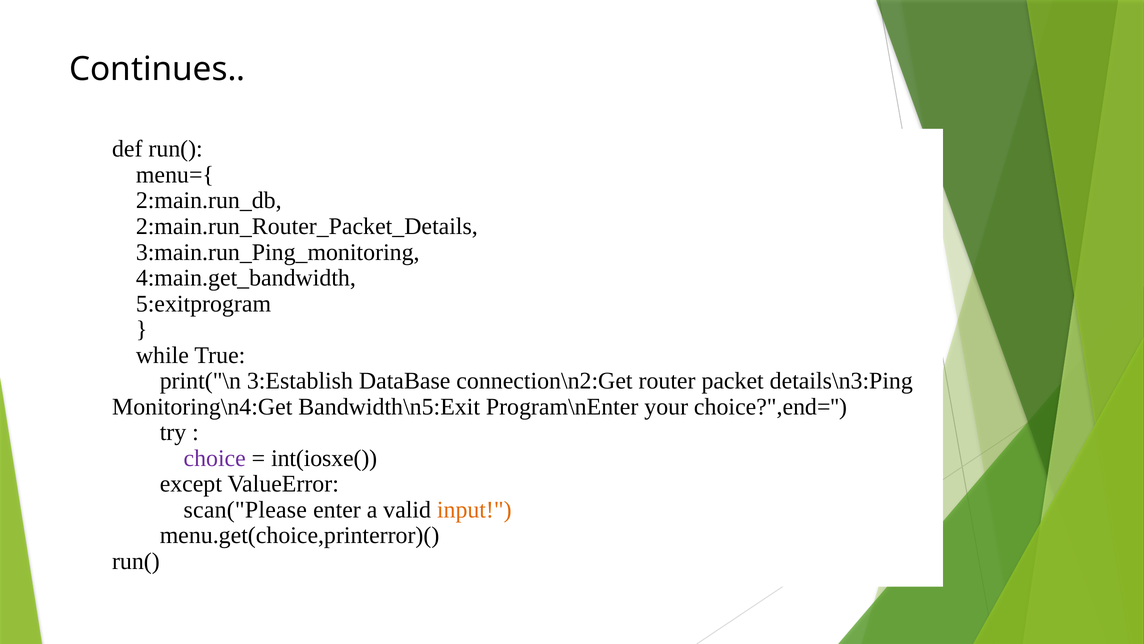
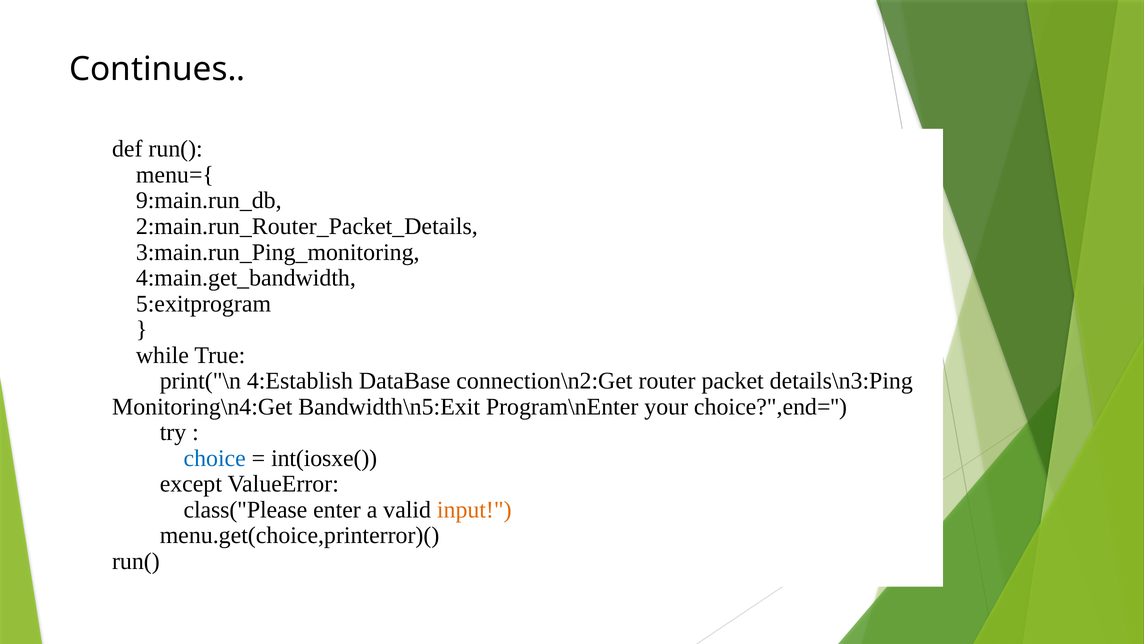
2:main.run_db: 2:main.run_db -> 9:main.run_db
3:Establish: 3:Establish -> 4:Establish
choice colour: purple -> blue
scan("Please: scan("Please -> class("Please
